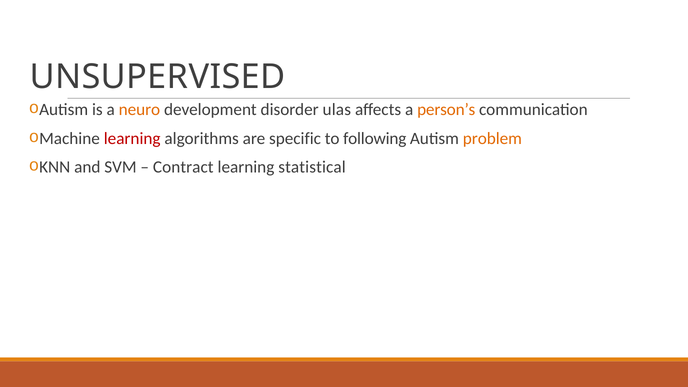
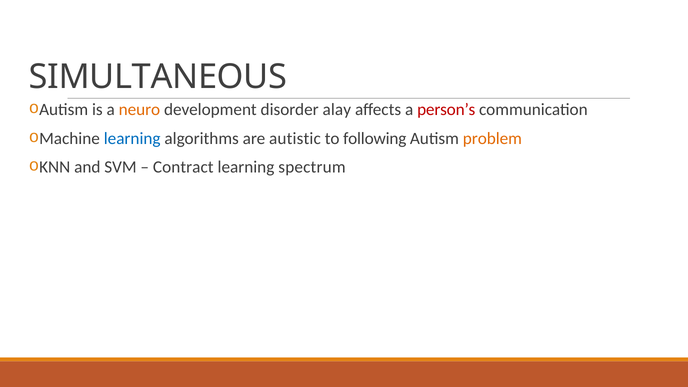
UNSUPERVISED: UNSUPERVISED -> SIMULTANEOUS
ulas: ulas -> alay
person’s colour: orange -> red
learning at (132, 138) colour: red -> blue
specific: specific -> autistic
statistical: statistical -> spectrum
